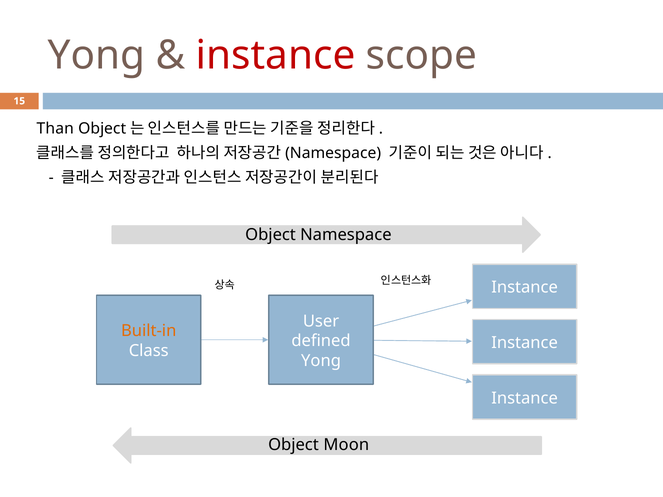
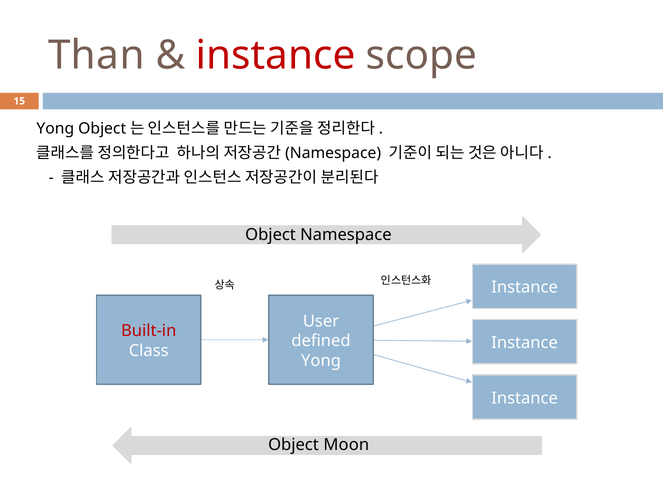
Yong at (96, 55): Yong -> Than
Than at (55, 129): Than -> Yong
Built-in colour: orange -> red
